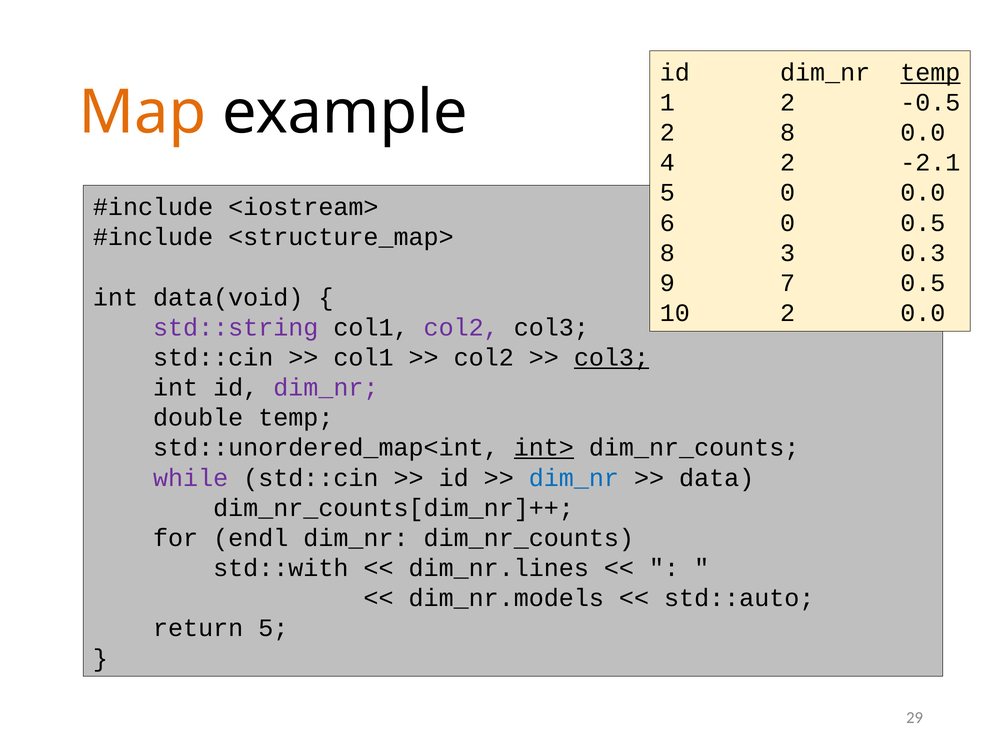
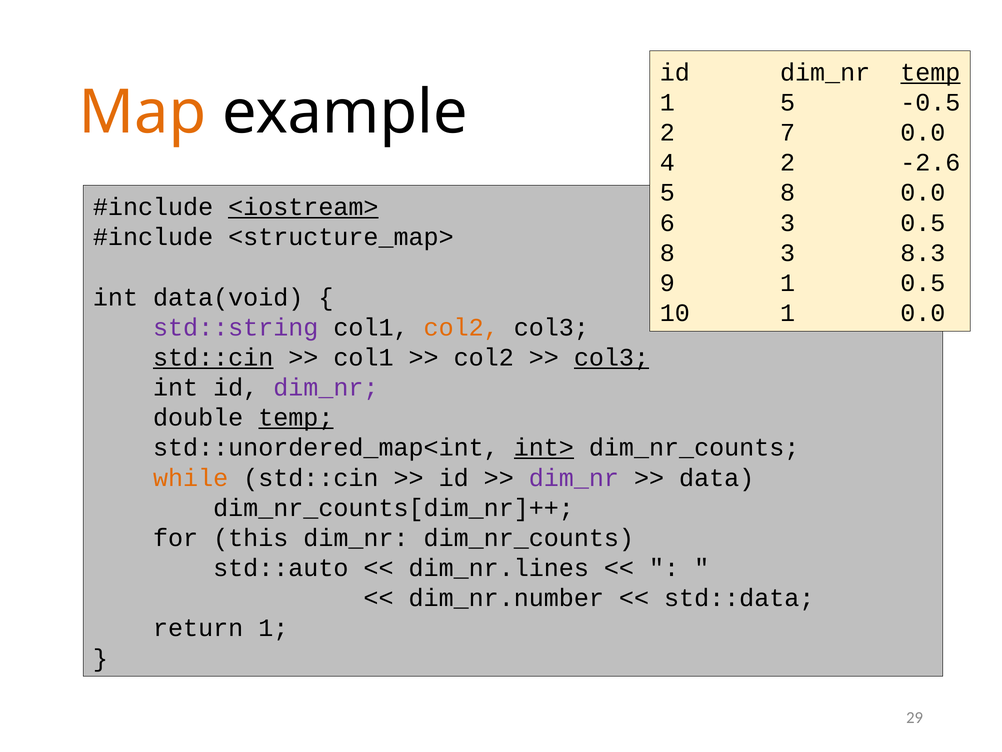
1 2: 2 -> 5
2 8: 8 -> 7
-2.1: -2.1 -> -2.6
5 0: 0 -> 8
<iostream> underline: none -> present
6 0: 0 -> 3
0.3: 0.3 -> 8.3
9 7: 7 -> 1
10 2: 2 -> 1
col2 at (461, 327) colour: purple -> orange
std::cin at (213, 357) underline: none -> present
temp at (296, 417) underline: none -> present
while colour: purple -> orange
dim_nr at (574, 477) colour: blue -> purple
endl: endl -> this
std::with: std::with -> std::auto
dim_nr.models: dim_nr.models -> dim_nr.number
std::auto: std::auto -> std::data
return 5: 5 -> 1
